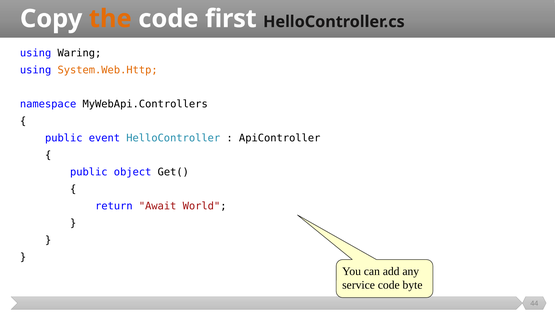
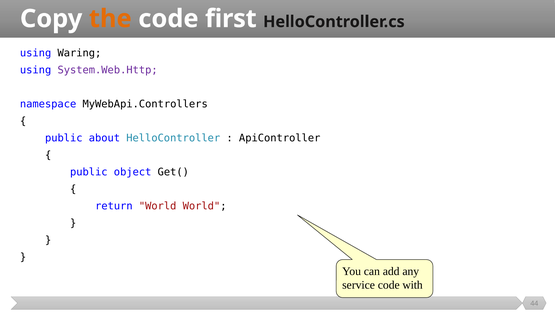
System.Web.Http colour: orange -> purple
event: event -> about
return Await: Await -> World
byte: byte -> with
